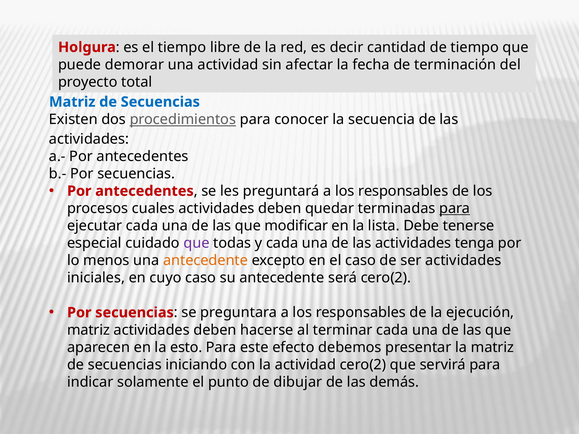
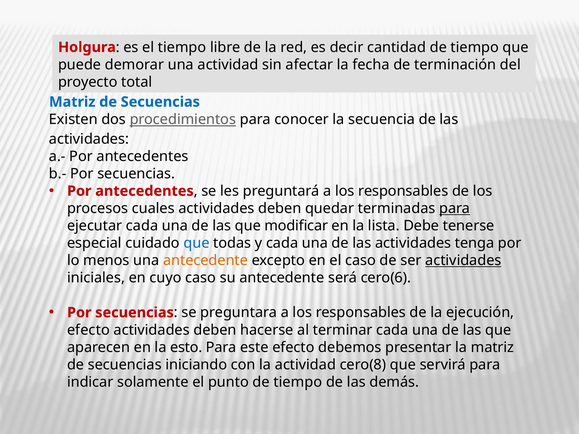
que at (197, 243) colour: purple -> blue
actividades at (463, 261) underline: none -> present
será cero(2: cero(2 -> cero(6
matriz at (89, 330): matriz -> efecto
actividad cero(2: cero(2 -> cero(8
punto de dibujar: dibujar -> tiempo
